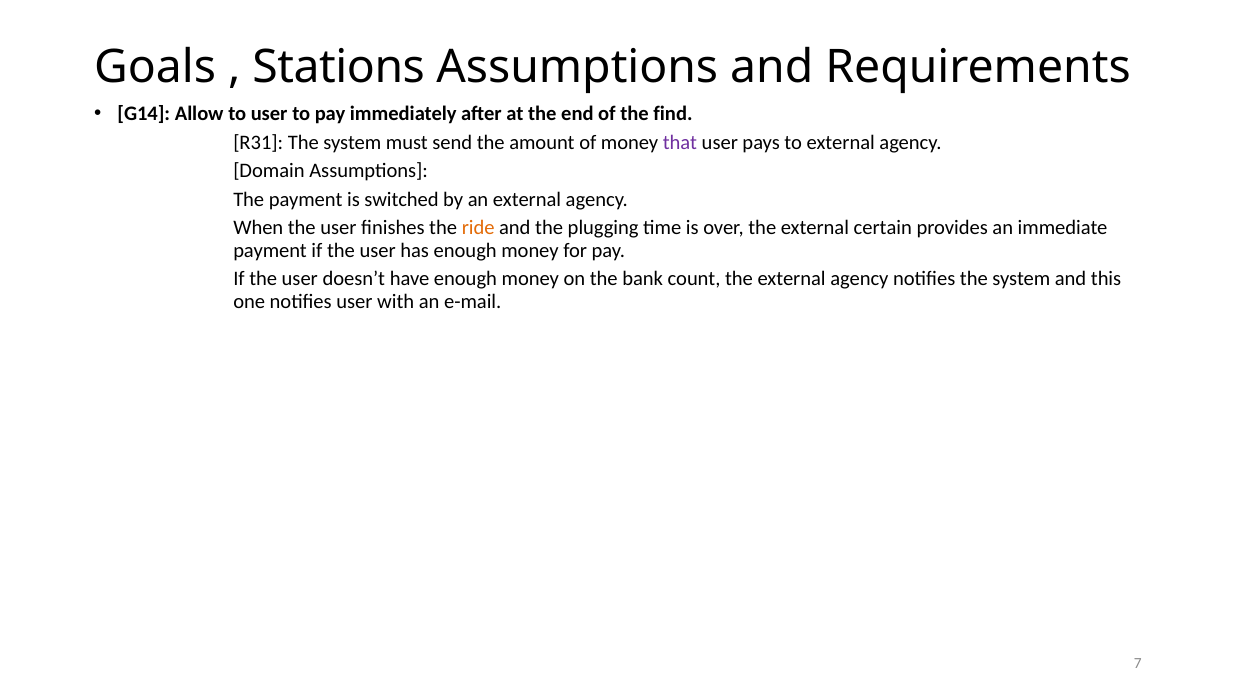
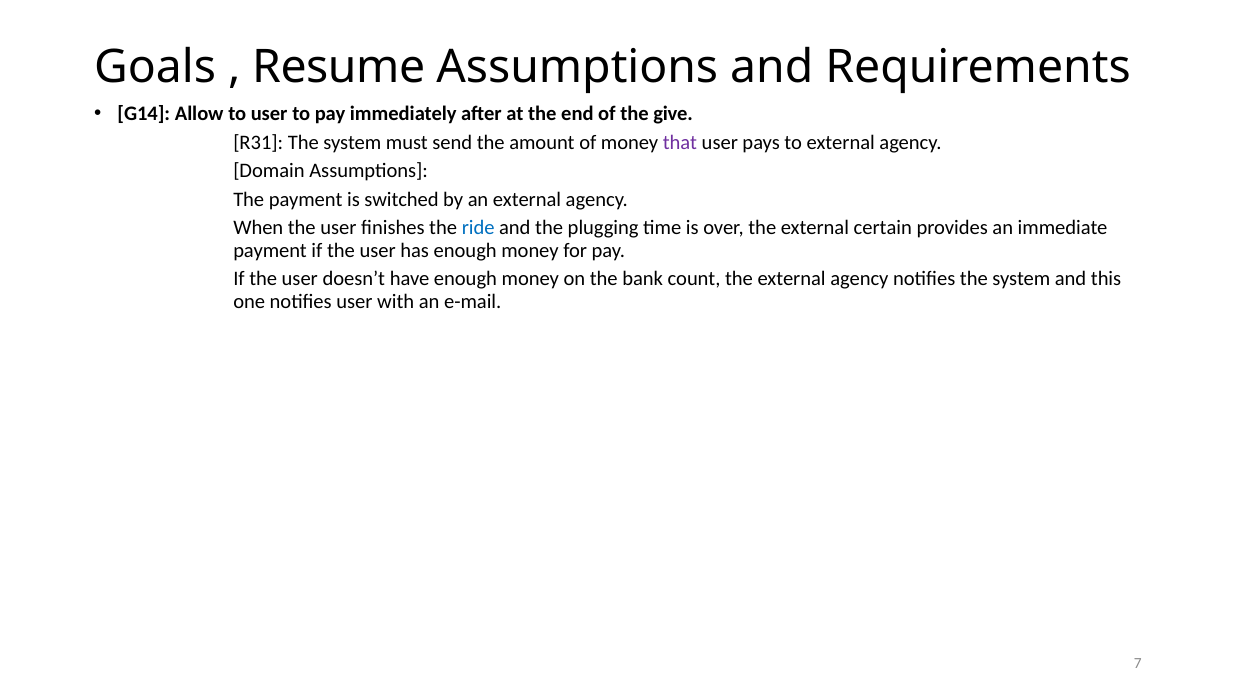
Stations: Stations -> Resume
find: find -> give
ride colour: orange -> blue
